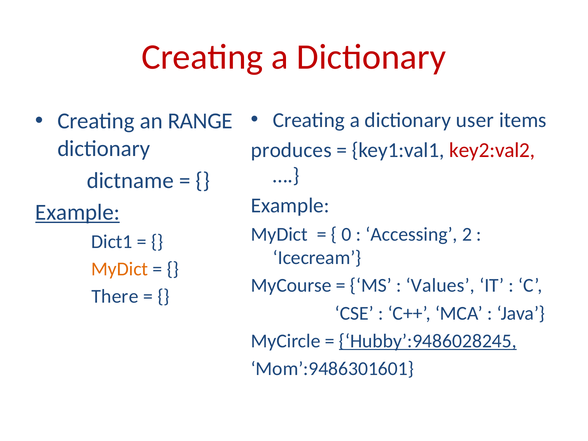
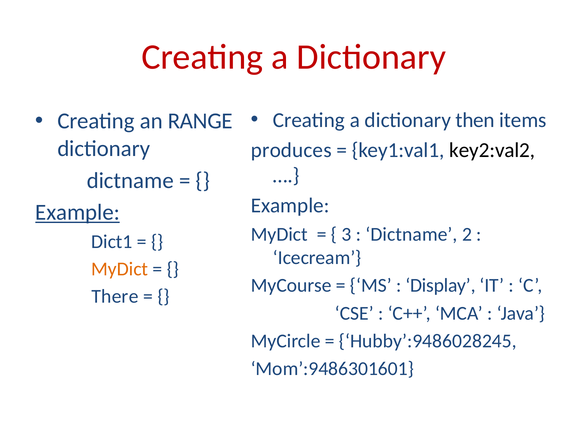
user: user -> then
key2:val2 colour: red -> black
0: 0 -> 3
Accessing at (411, 234): Accessing -> Dictname
Values: Values -> Display
Hubby’:9486028245 underline: present -> none
